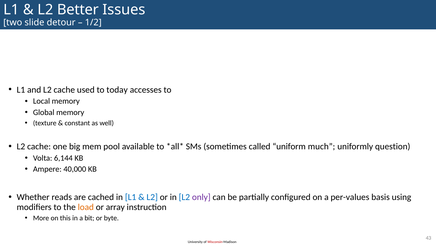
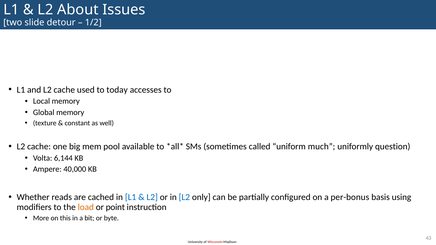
Better: Better -> About
only colour: purple -> black
per-values: per-values -> per-bonus
array: array -> point
